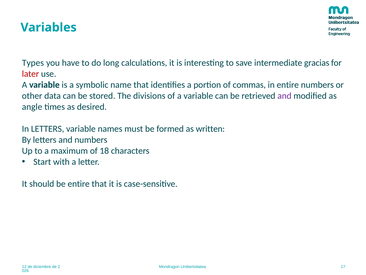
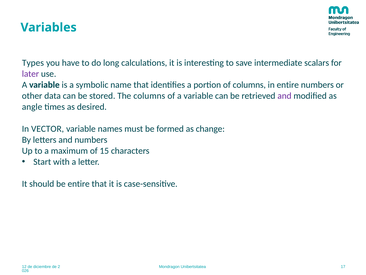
gracias: gracias -> scalars
later colour: red -> purple
of commas: commas -> columns
The divisions: divisions -> columns
In LETTERS: LETTERS -> VECTOR
written: written -> change
18: 18 -> 15
